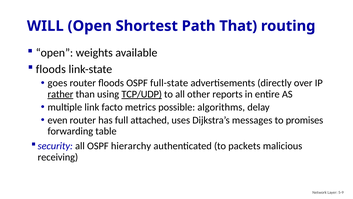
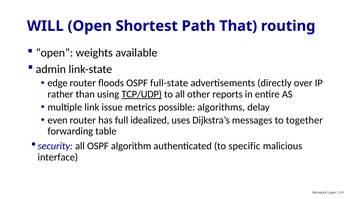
floods at (51, 69): floods -> admin
goes: goes -> edge
rather underline: present -> none
facto: facto -> issue
attached: attached -> idealized
promises: promises -> together
hierarchy: hierarchy -> algorithm
packets: packets -> specific
receiving: receiving -> interface
